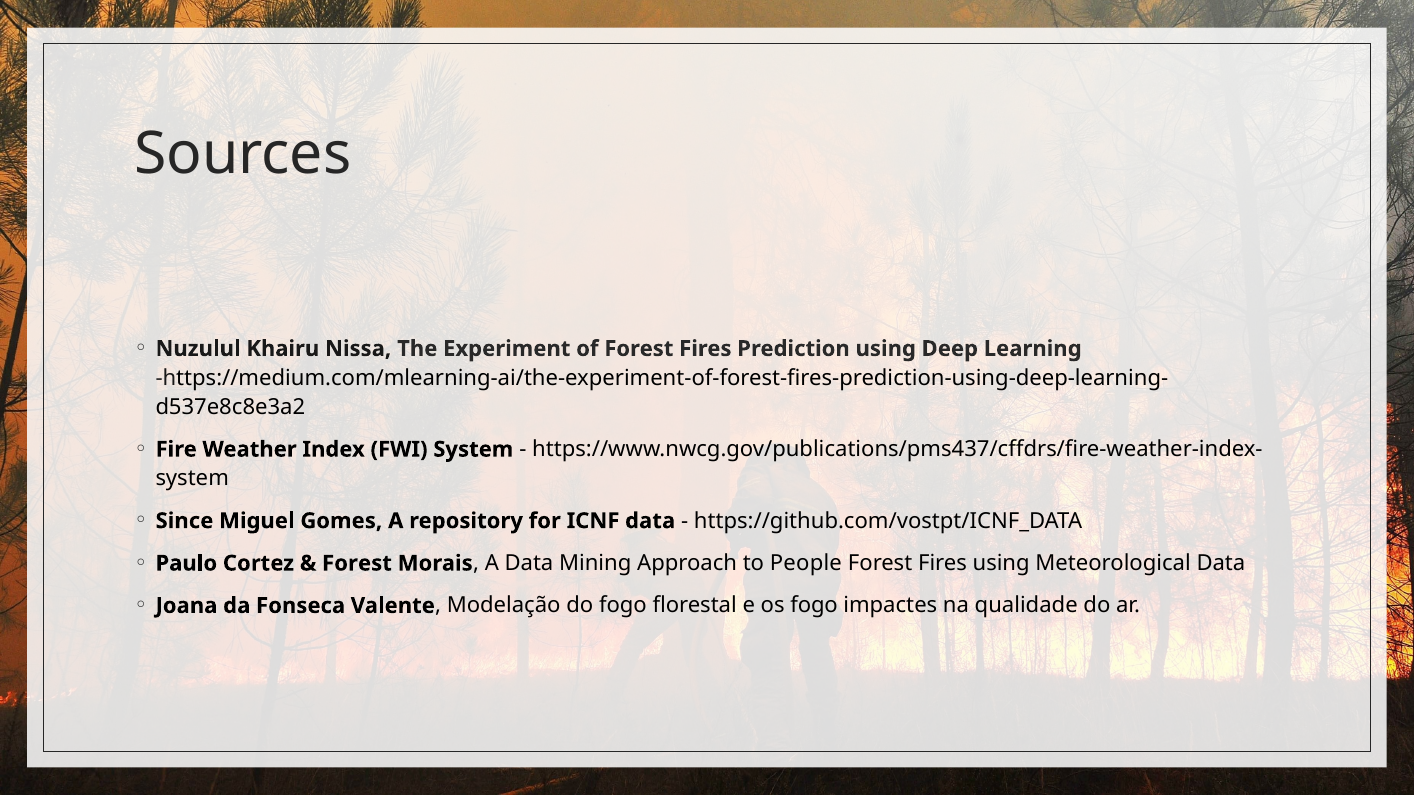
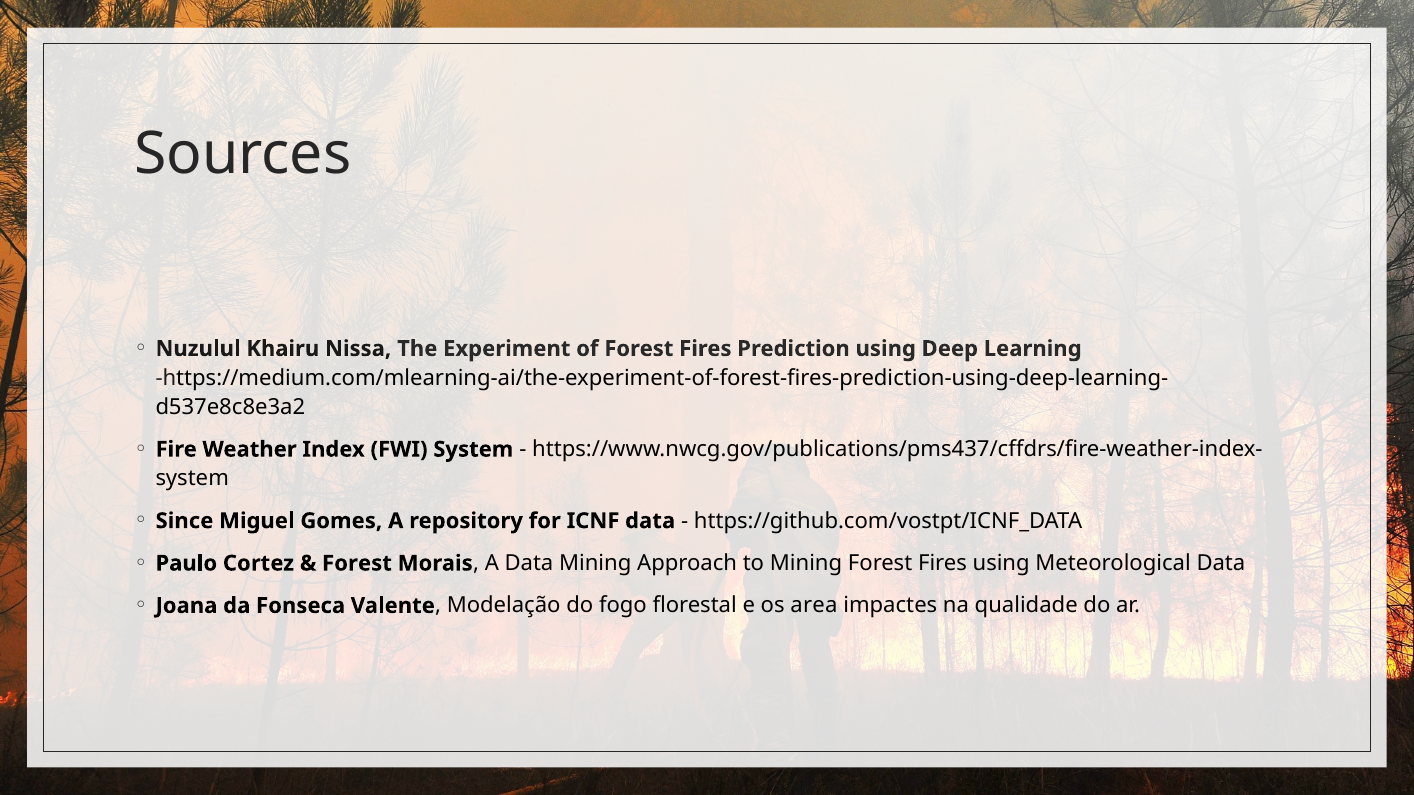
to People: People -> Mining
os fogo: fogo -> area
